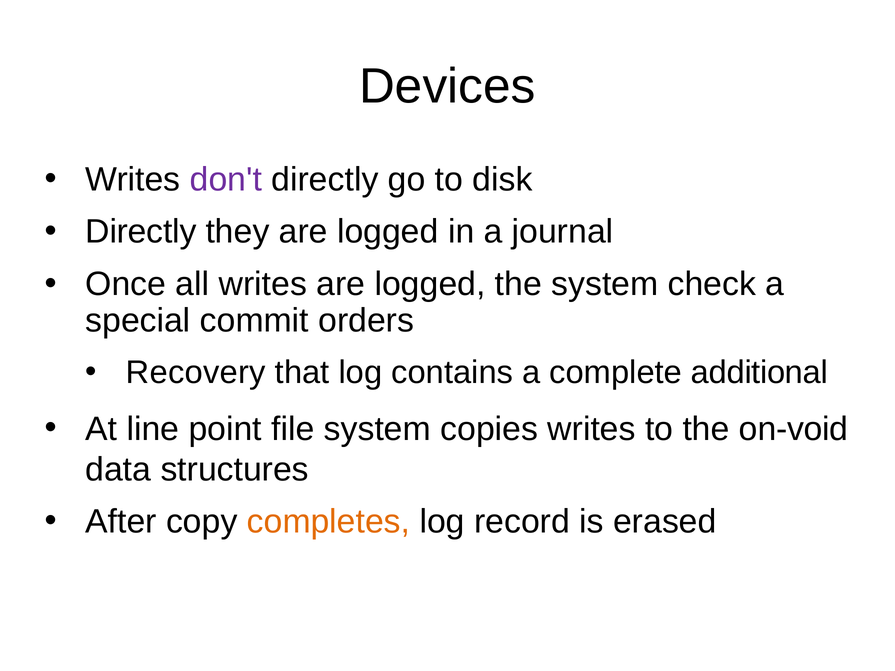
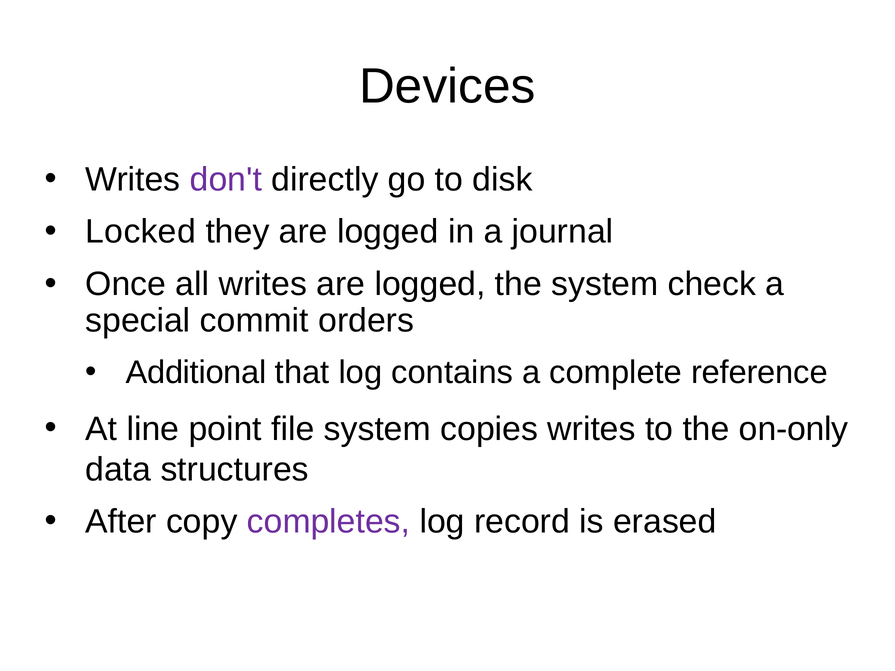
Directly at (141, 232): Directly -> Locked
Recovery: Recovery -> Additional
additional: additional -> reference
on-void: on-void -> on-only
completes colour: orange -> purple
